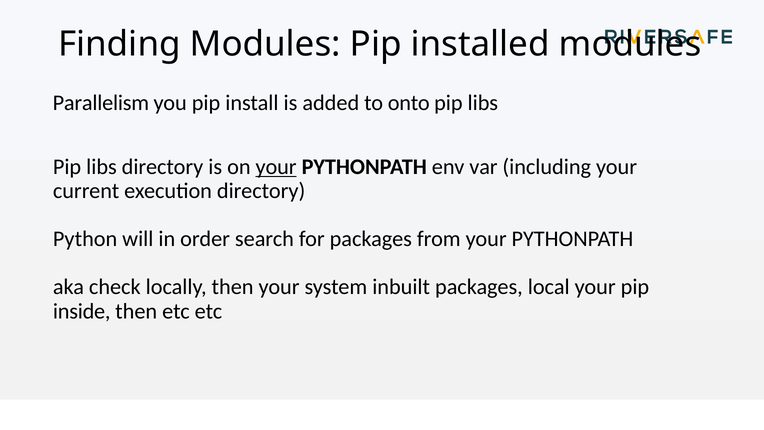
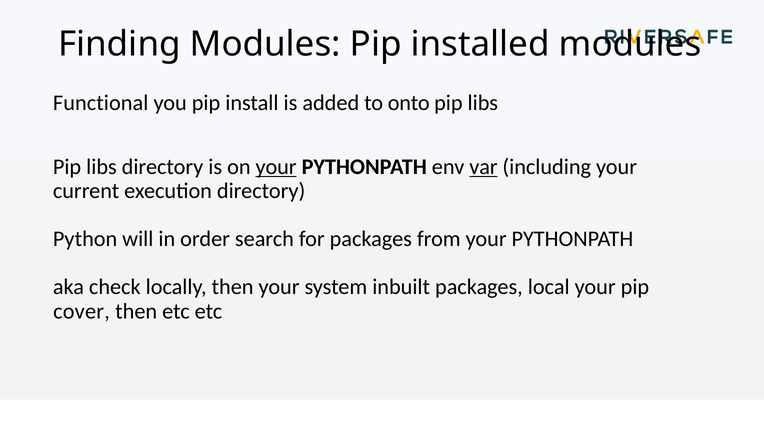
Parallelism: Parallelism -> Functional
var underline: none -> present
inside: inside -> cover
